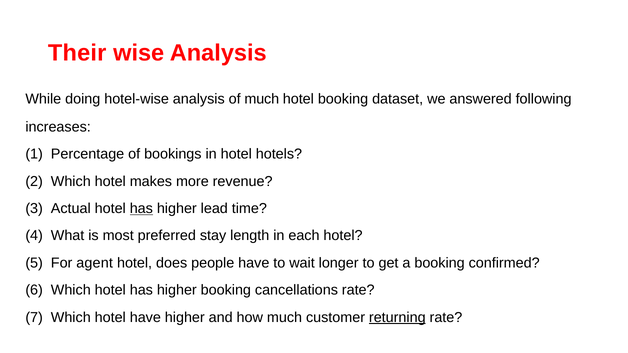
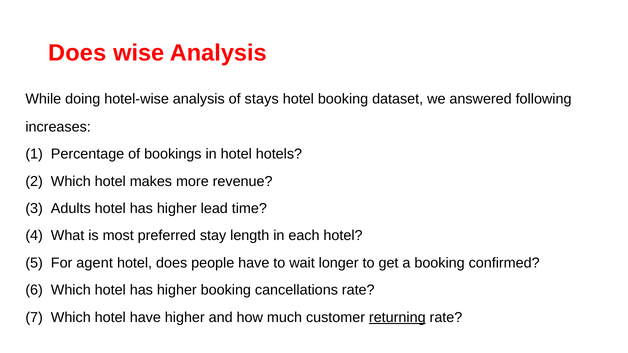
Their at (77, 53): Their -> Does
of much: much -> stays
Actual: Actual -> Adults
has at (141, 209) underline: present -> none
